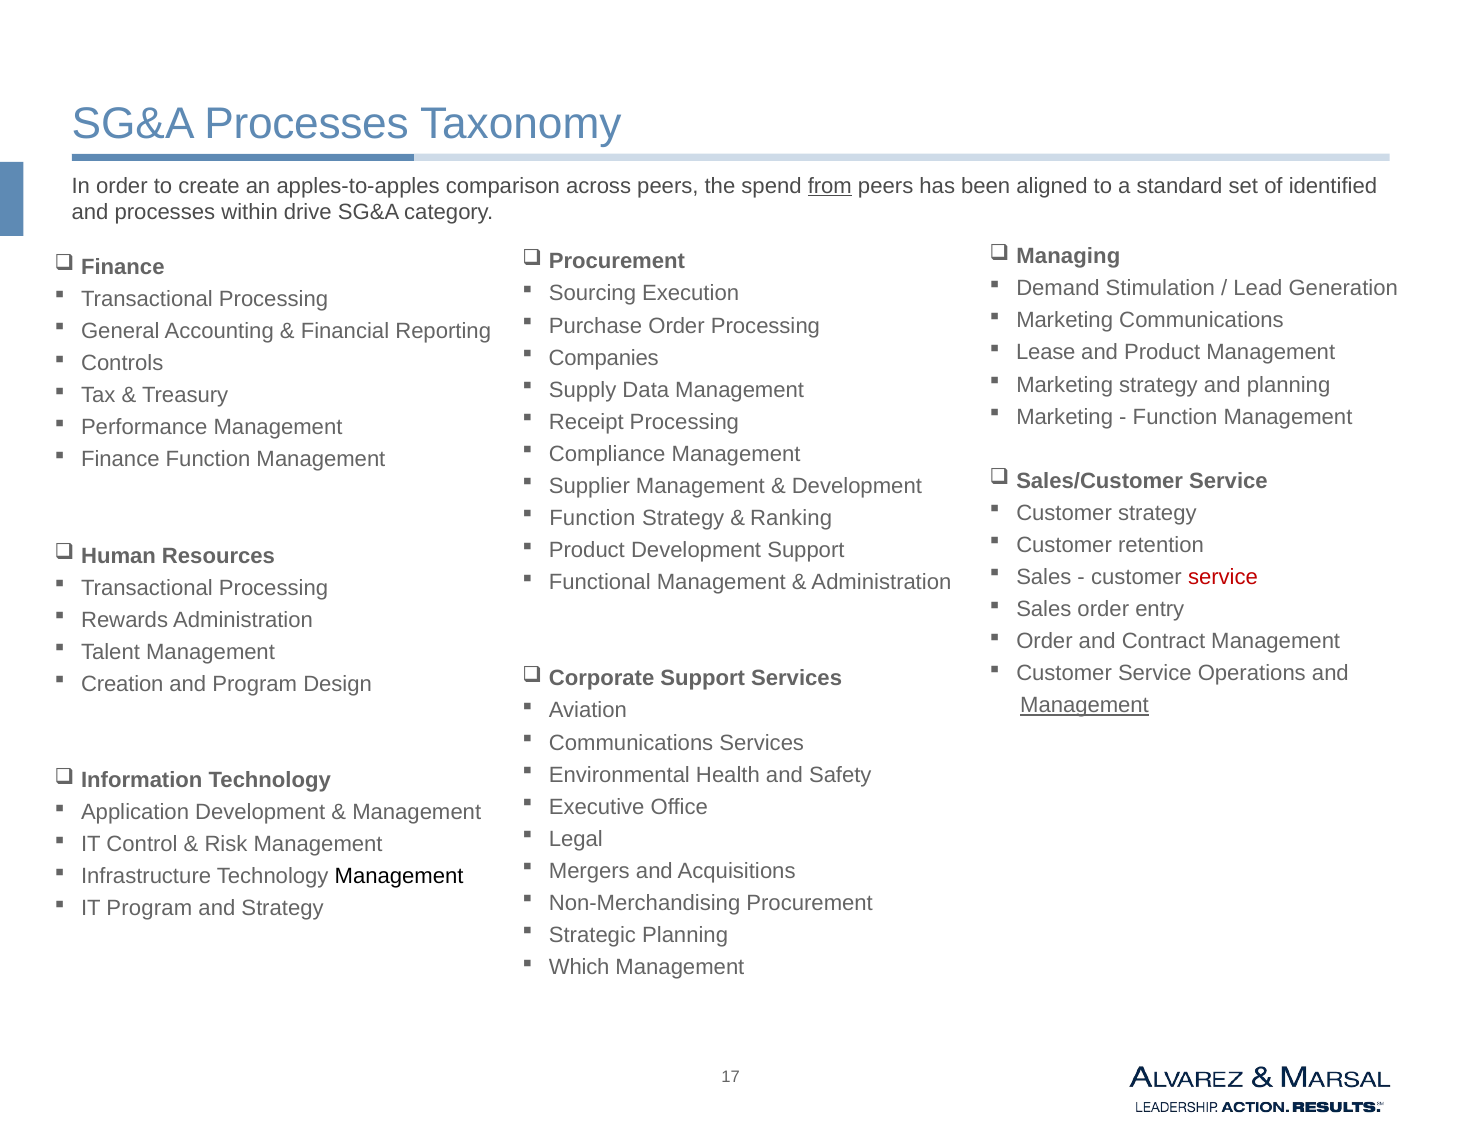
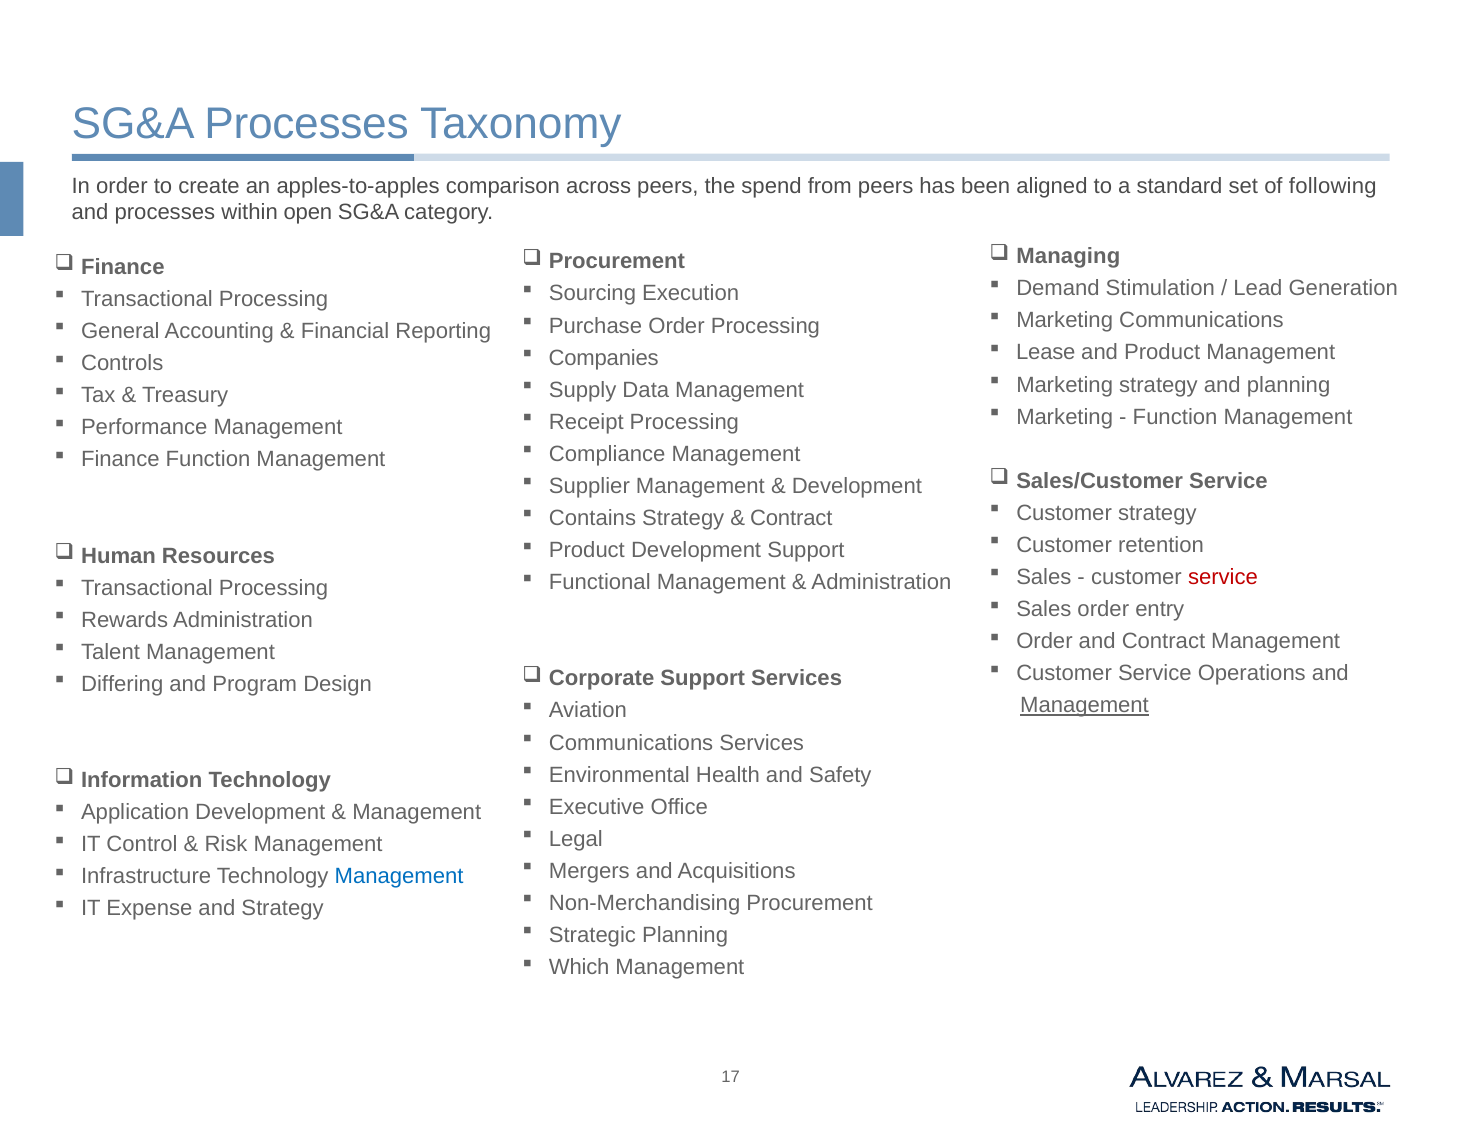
from underline: present -> none
identified: identified -> following
drive: drive -> open
Function at (592, 518): Function -> Contains
Ranking at (791, 518): Ranking -> Contract
Creation: Creation -> Differing
Management at (399, 877) colour: black -> blue
IT Program: Program -> Expense
